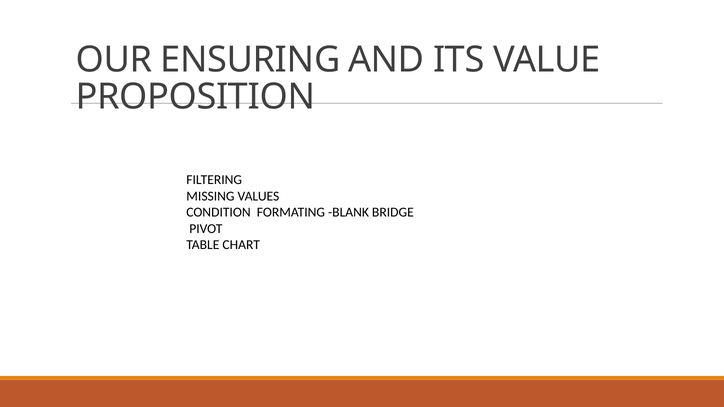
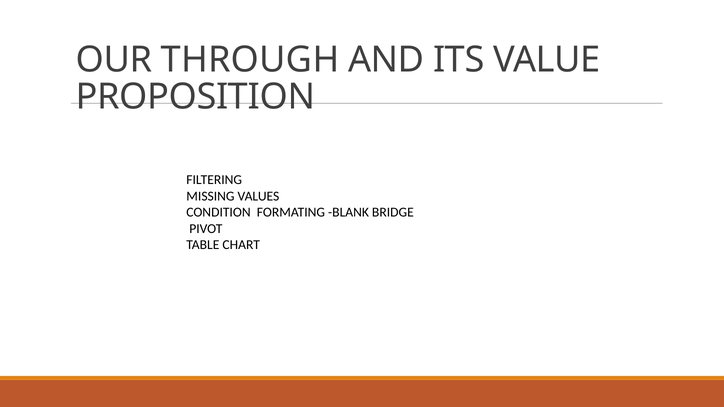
ENSURING: ENSURING -> THROUGH
